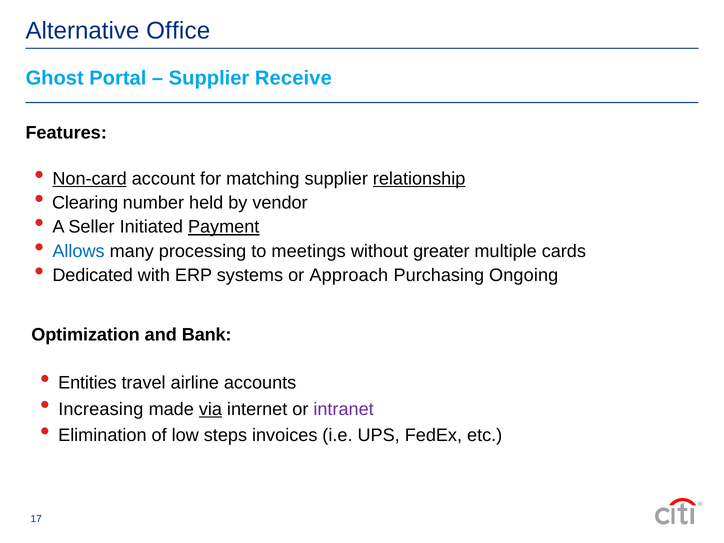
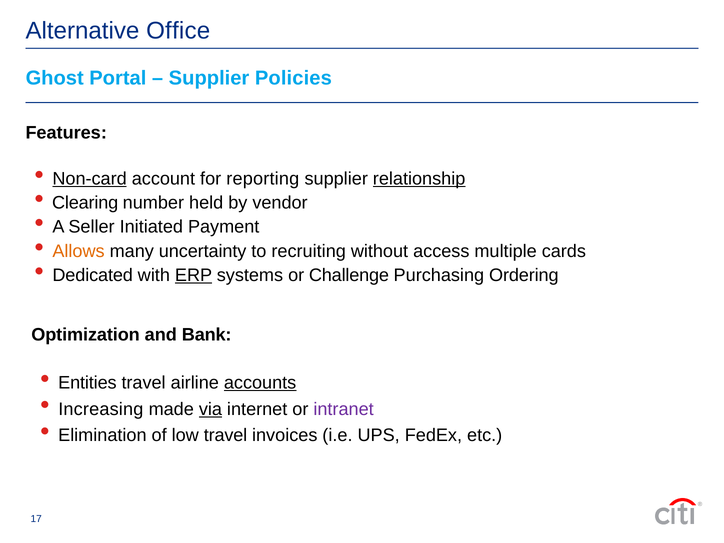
Receive: Receive -> Policies
matching: matching -> reporting
Payment underline: present -> none
Allows colour: blue -> orange
processing: processing -> uncertainty
meetings: meetings -> recruiting
greater: greater -> access
ERP underline: none -> present
Approach: Approach -> Challenge
Ongoing: Ongoing -> Ordering
accounts underline: none -> present
low steps: steps -> travel
